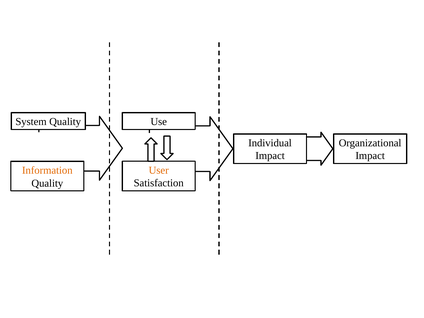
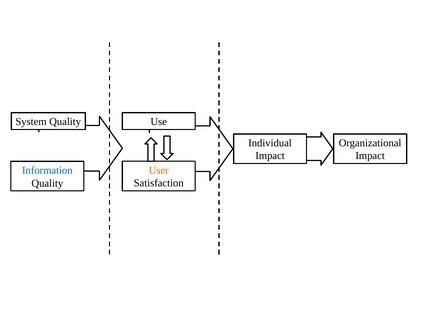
Information colour: orange -> blue
